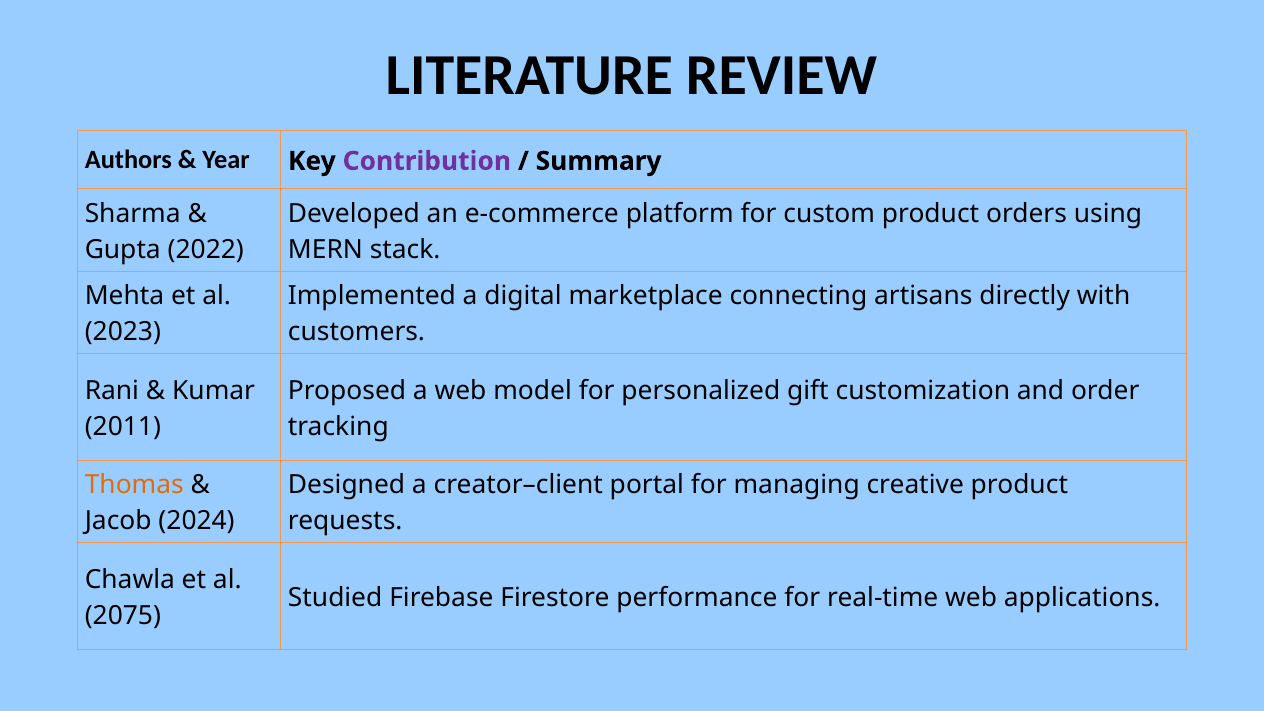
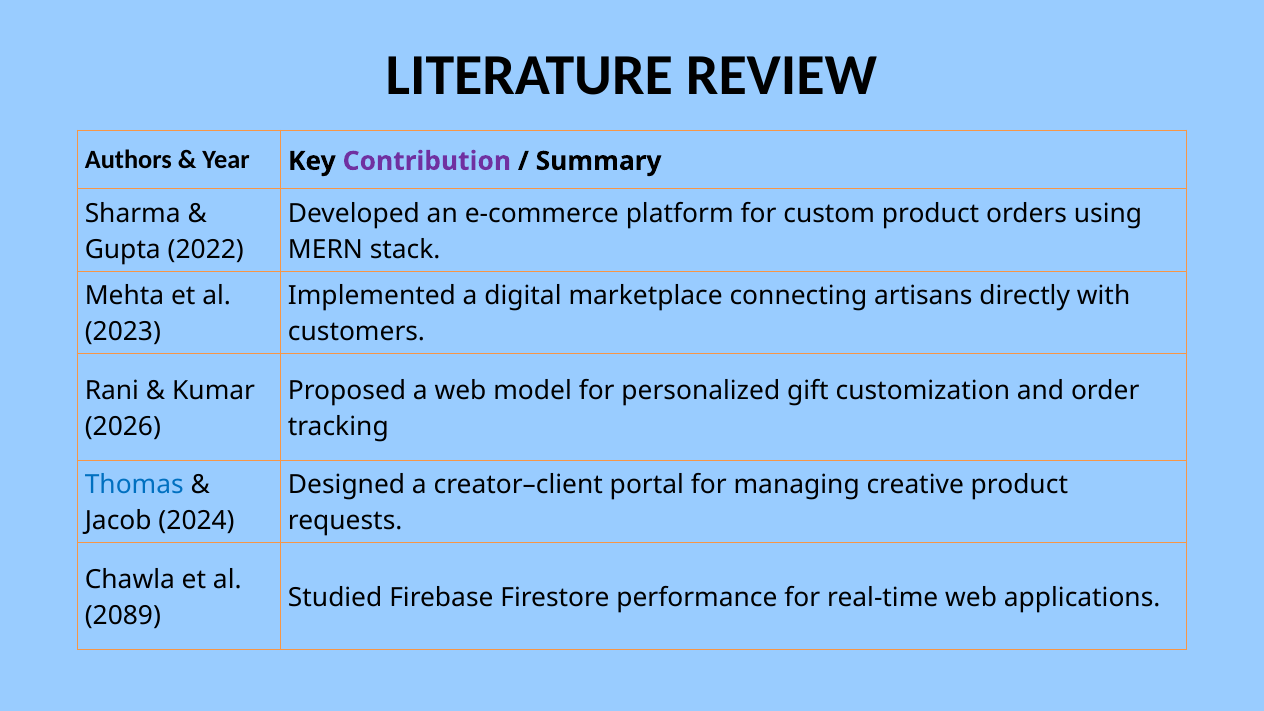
2011: 2011 -> 2026
Thomas colour: orange -> blue
2075: 2075 -> 2089
